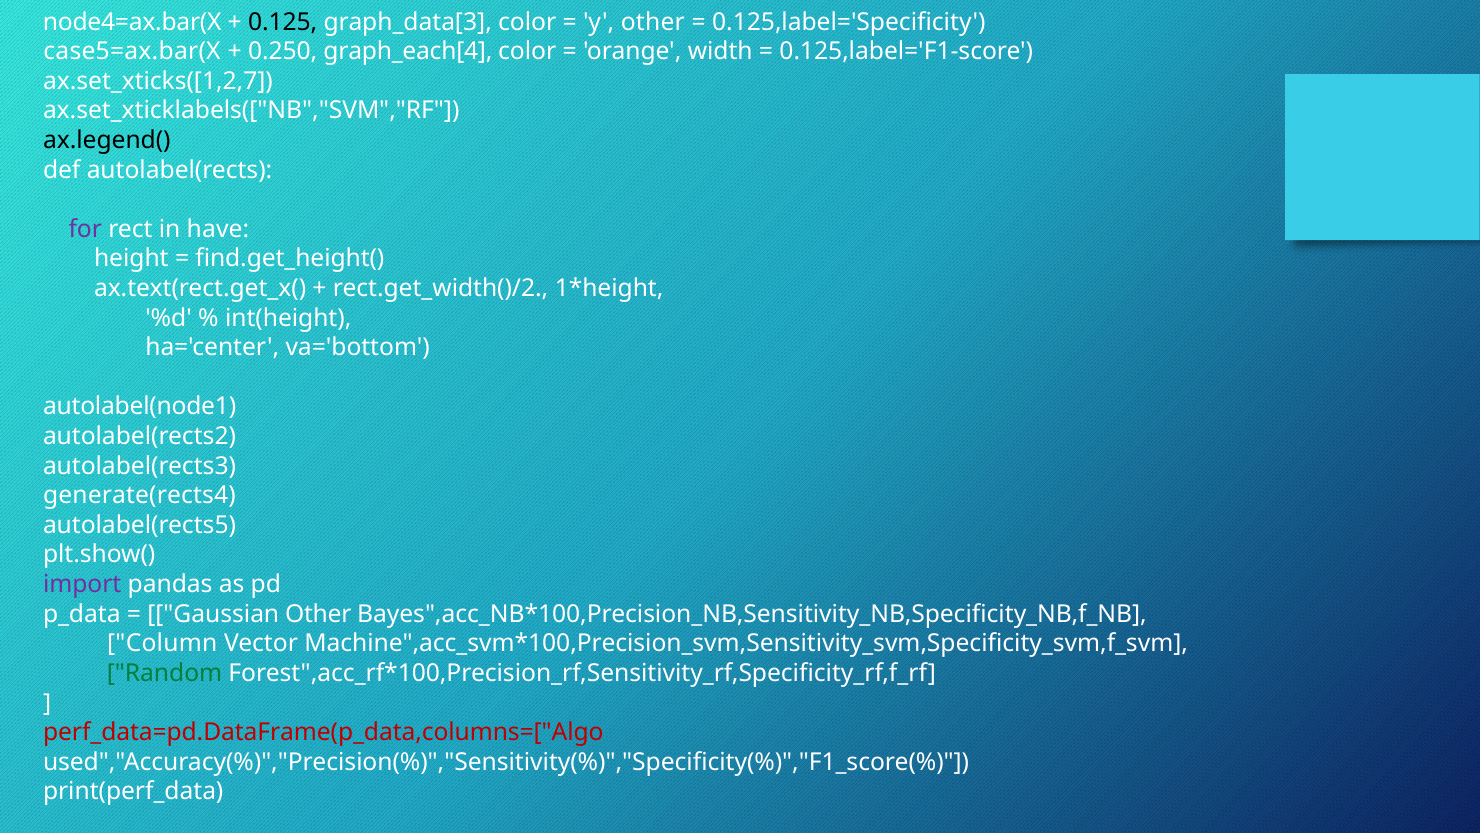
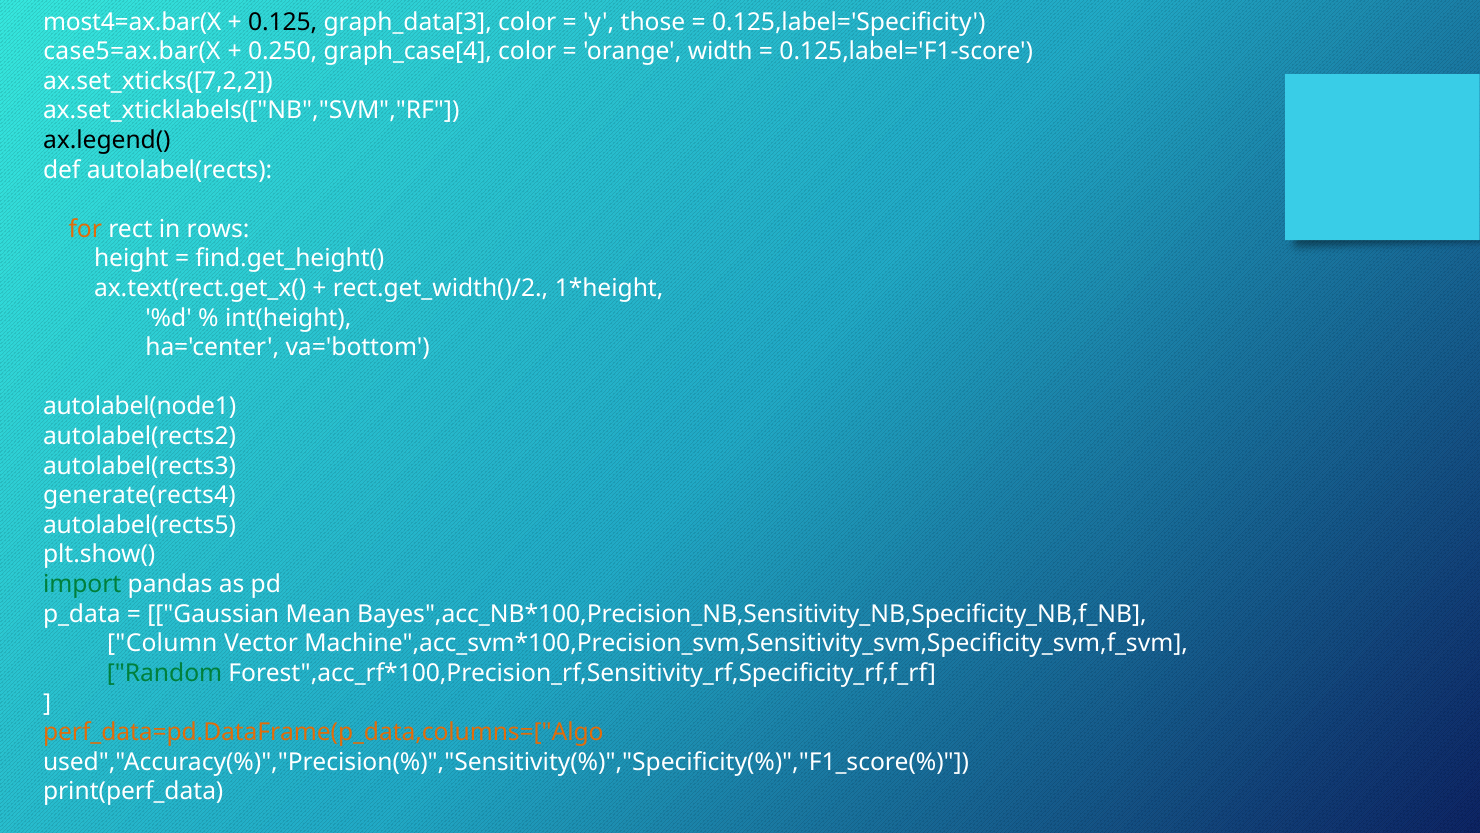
node4=ax.bar(X: node4=ax.bar(X -> most4=ax.bar(X
y other: other -> those
graph_each[4: graph_each[4 -> graph_case[4
ax.set_xticks([1,2,7: ax.set_xticks([1,2,7 -> ax.set_xticks([7,2,2
for colour: purple -> orange
have: have -> rows
import colour: purple -> green
Gaussian Other: Other -> Mean
perf_data=pd.DataFrame(p_data,columns=["Algo colour: red -> orange
